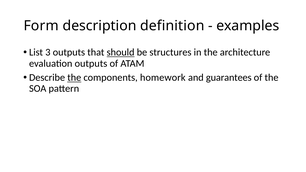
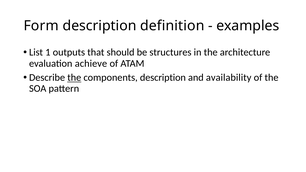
3: 3 -> 1
should underline: present -> none
evaluation outputs: outputs -> achieve
components homework: homework -> description
guarantees: guarantees -> availability
